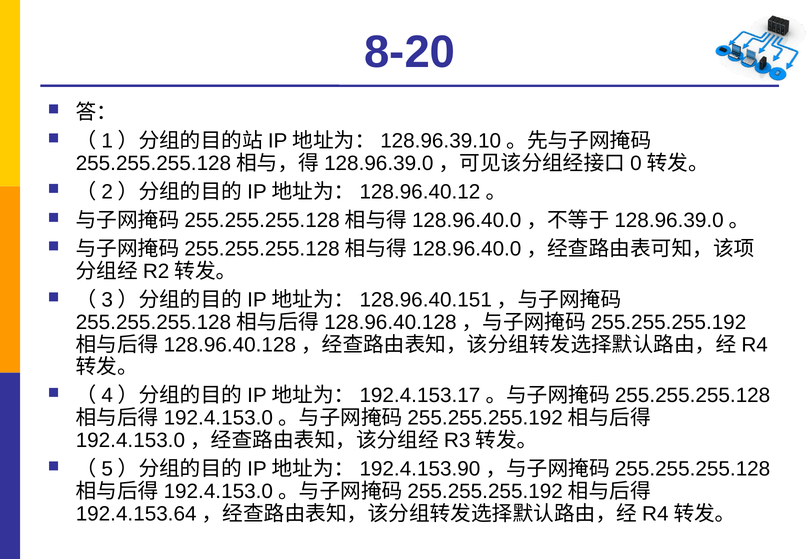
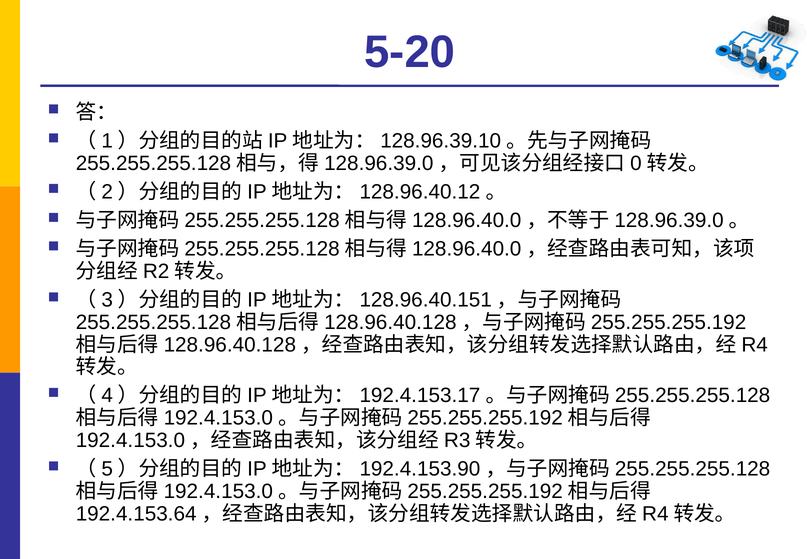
8-20: 8-20 -> 5-20
